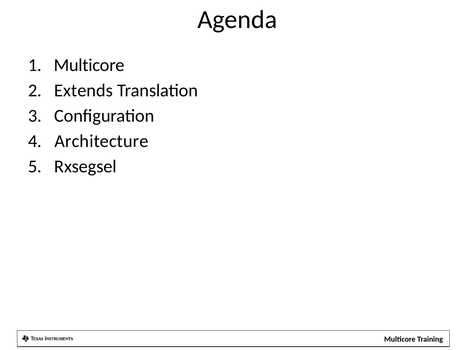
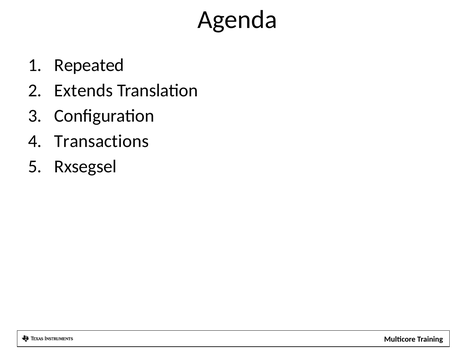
Multicore at (89, 65): Multicore -> Repeated
Architecture: Architecture -> Transactions
